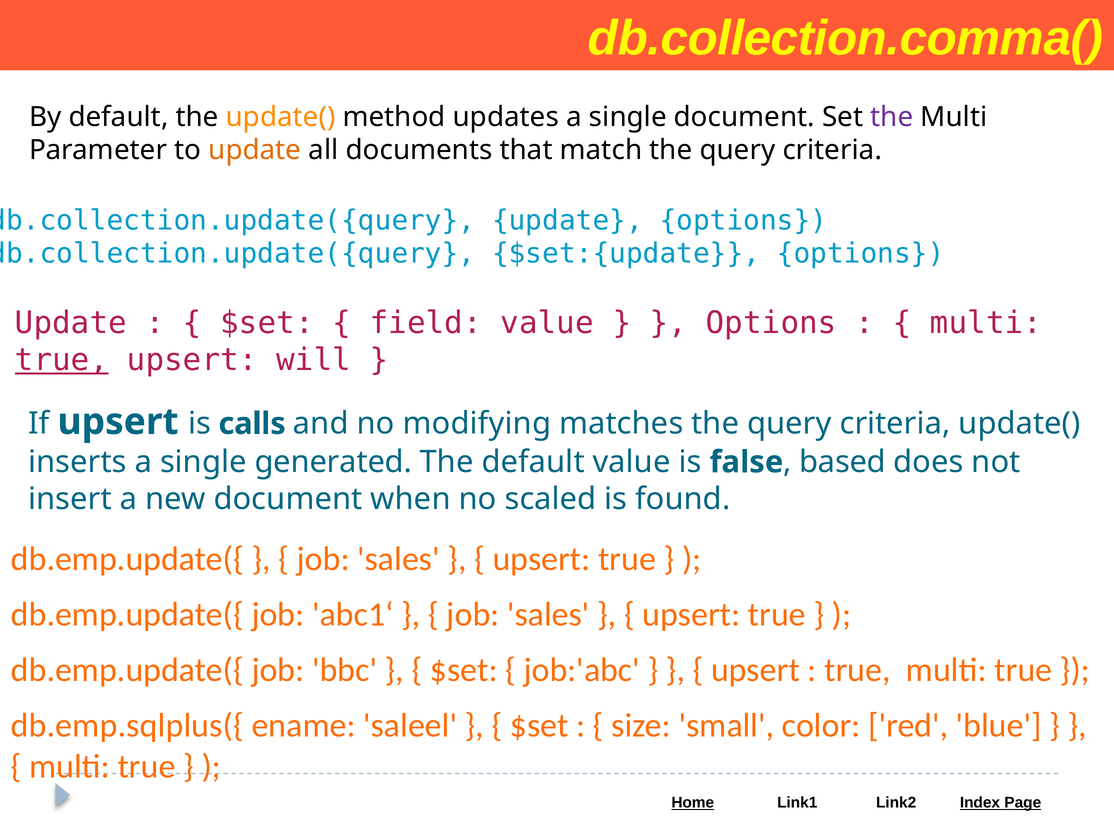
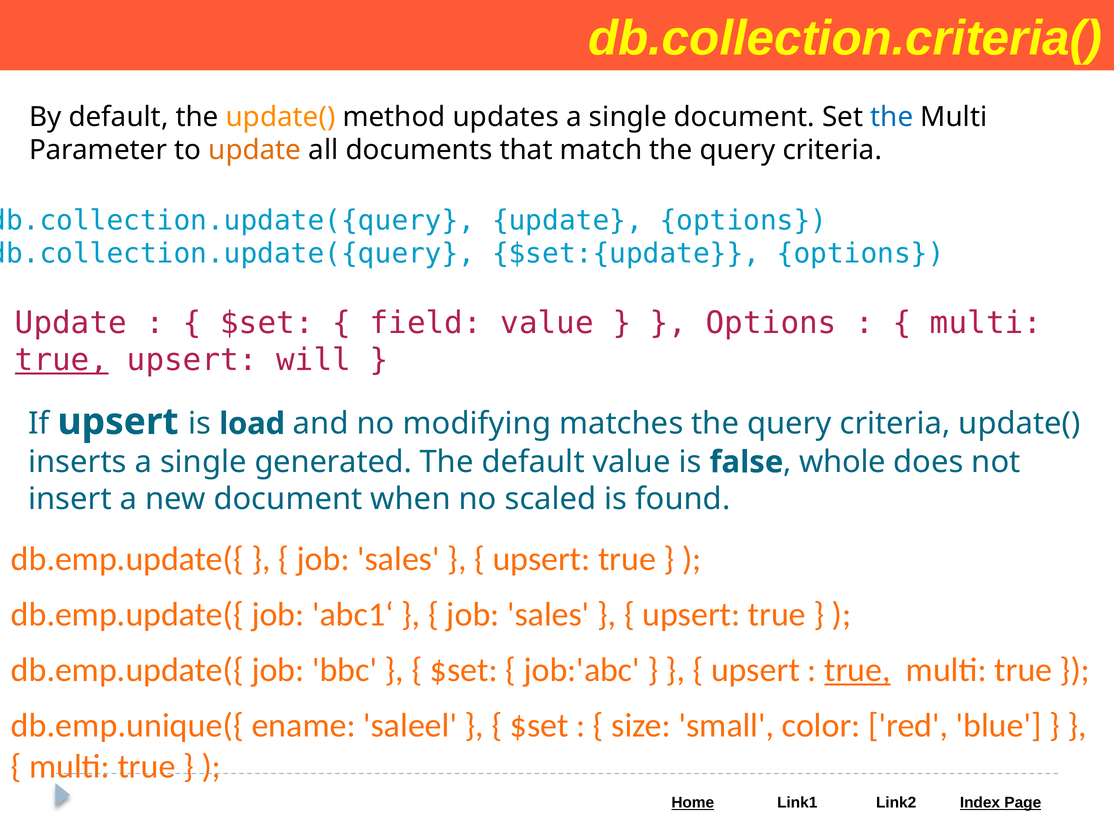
db.collection.comma(: db.collection.comma( -> db.collection.criteria(
the at (892, 117) colour: purple -> blue
calls: calls -> load
based: based -> whole
true at (857, 671) underline: none -> present
db.emp.sqlplus({: db.emp.sqlplus({ -> db.emp.unique({
